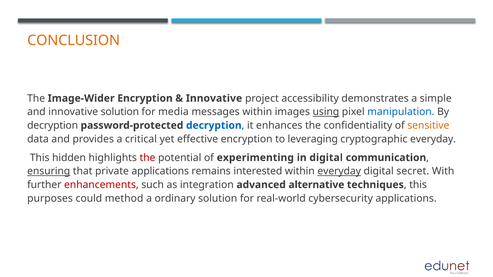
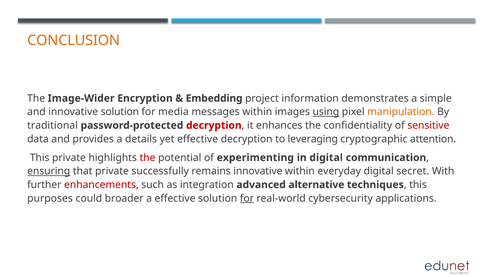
Innovative at (214, 98): Innovative -> Embedding
accessibility: accessibility -> information
manipulation colour: blue -> orange
decryption at (53, 126): decryption -> traditional
decryption at (214, 126) colour: blue -> red
sensitive colour: orange -> red
critical: critical -> details
effective encryption: encryption -> decryption
cryptographic everyday: everyday -> attention
This hidden: hidden -> private
private applications: applications -> successfully
remains interested: interested -> innovative
everyday at (339, 171) underline: present -> none
method: method -> broader
a ordinary: ordinary -> effective
for at (247, 199) underline: none -> present
